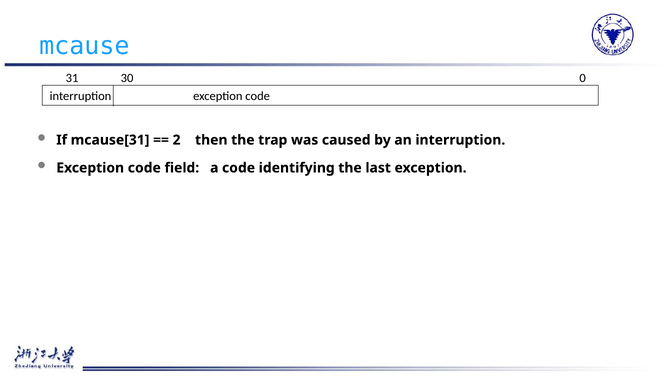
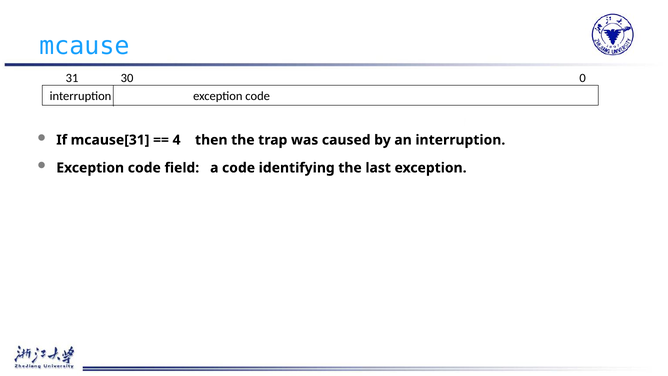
2: 2 -> 4
